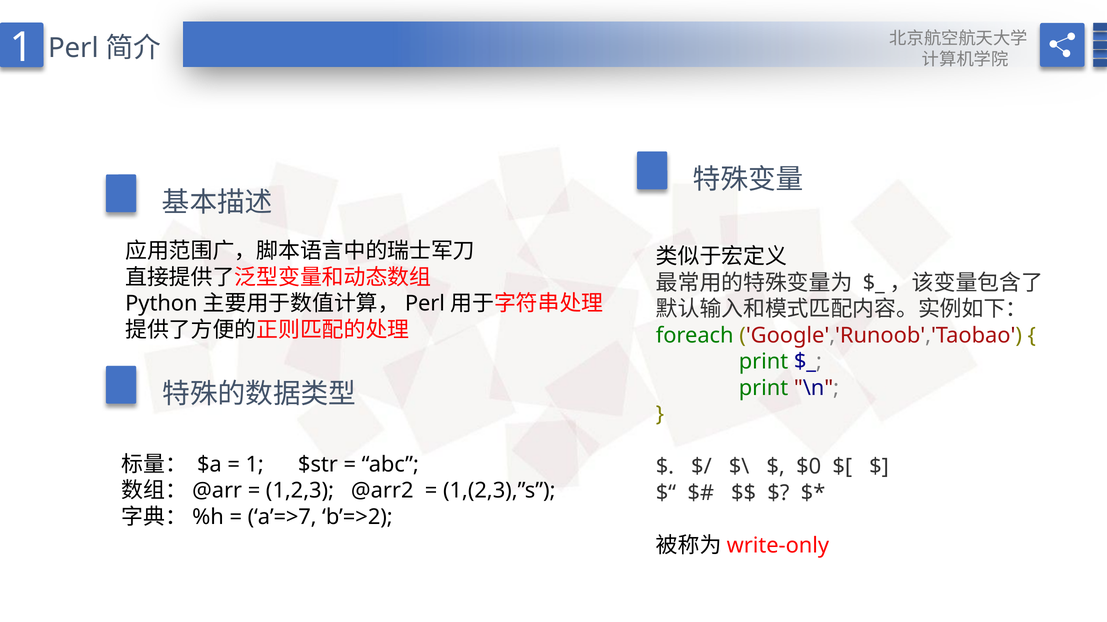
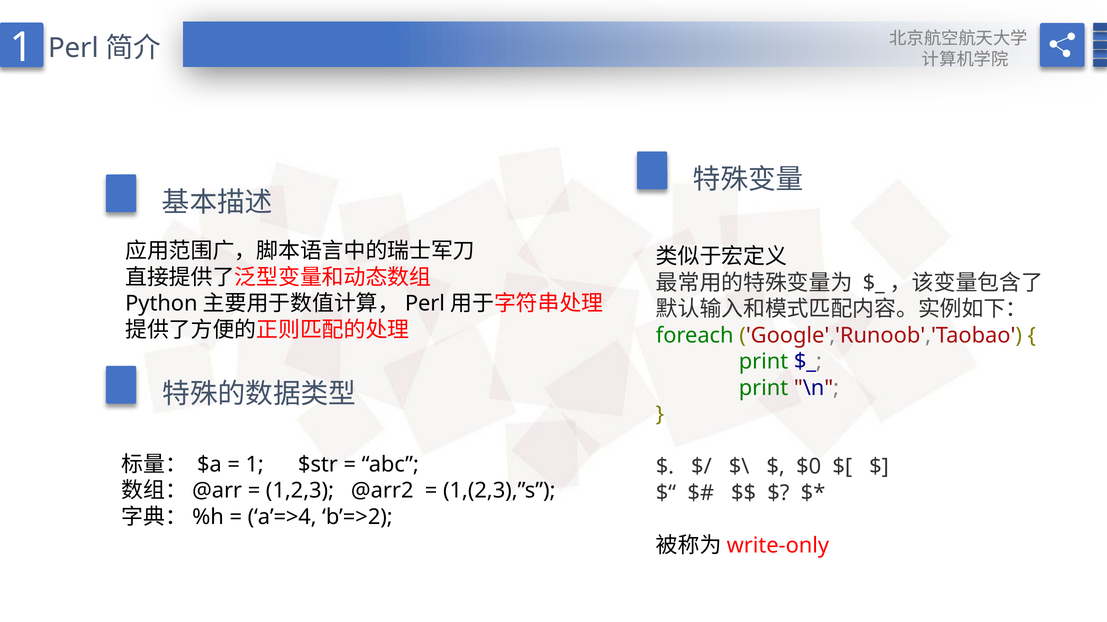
a’=>7: a’=>7 -> a’=>4
